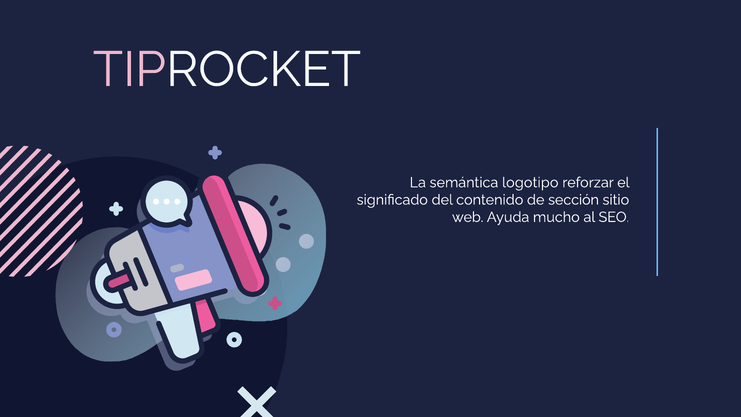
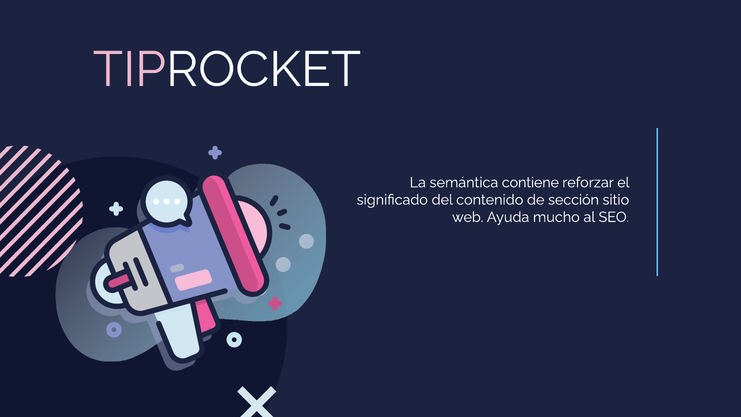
logotipo: logotipo -> contiene
